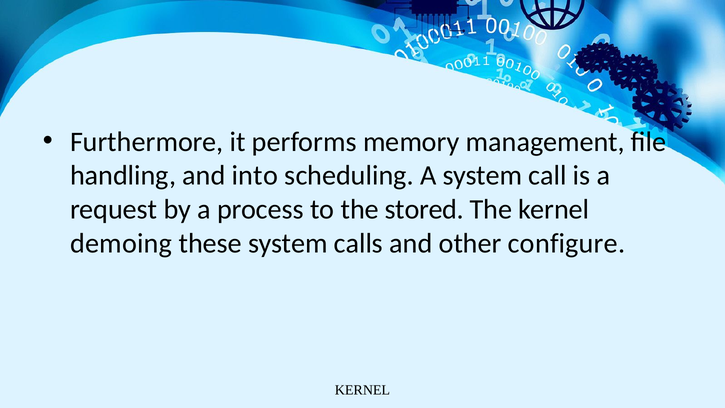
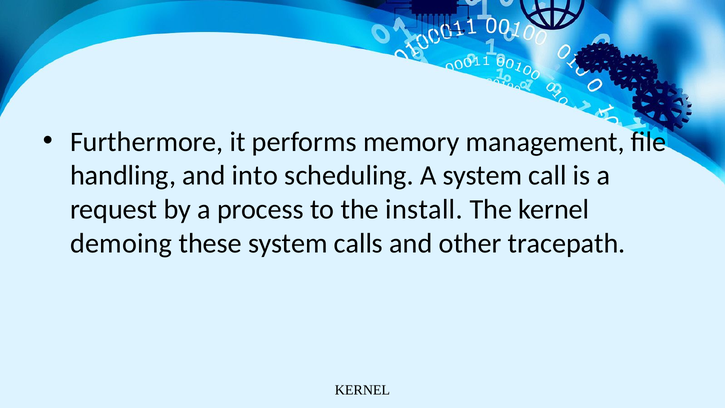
stored: stored -> install
configure: configure -> tracepath
